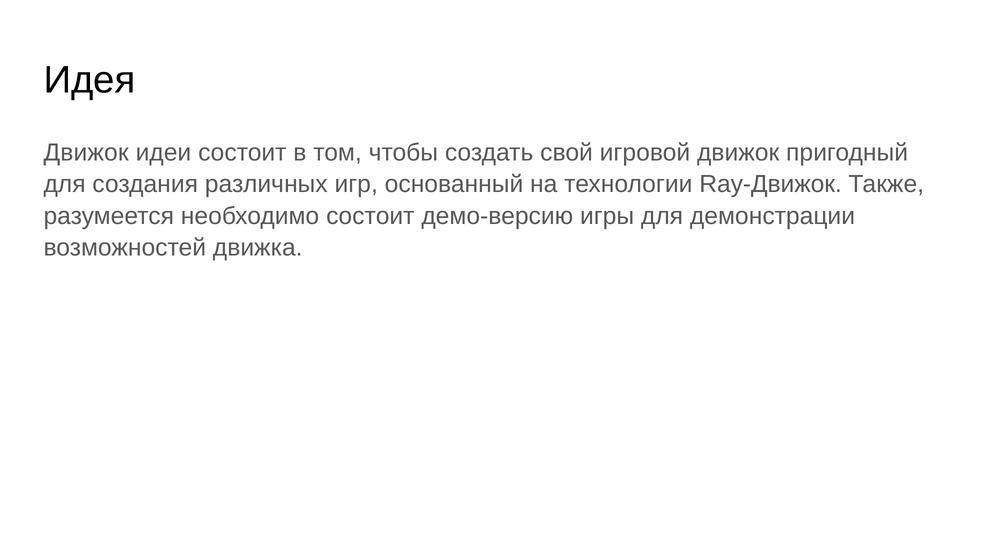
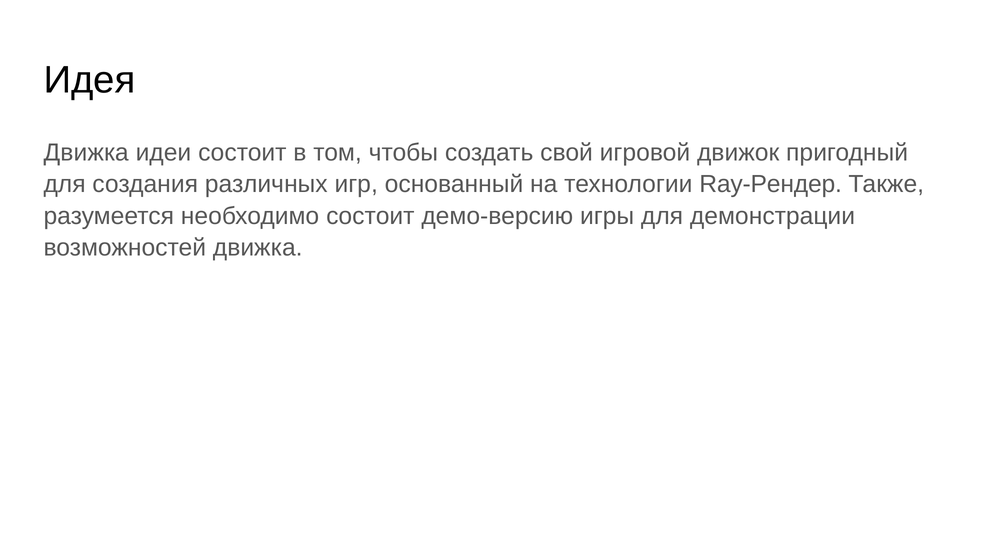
Движок at (86, 153): Движок -> Движка
Ray-Движок: Ray-Движок -> Ray-Рендер
